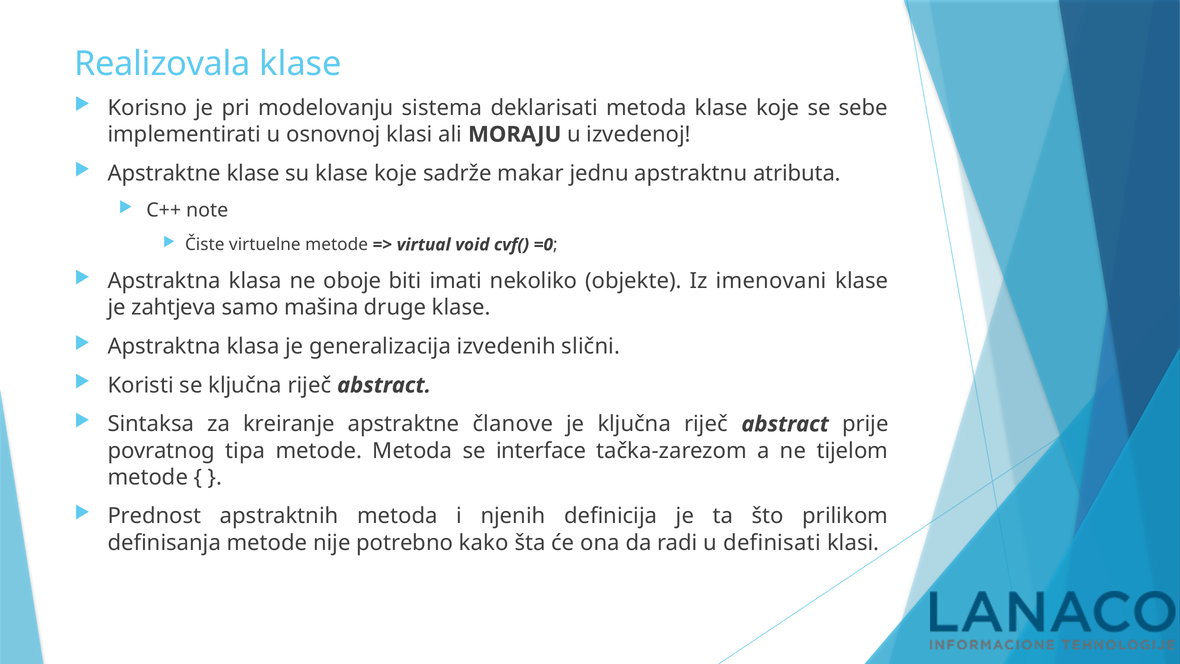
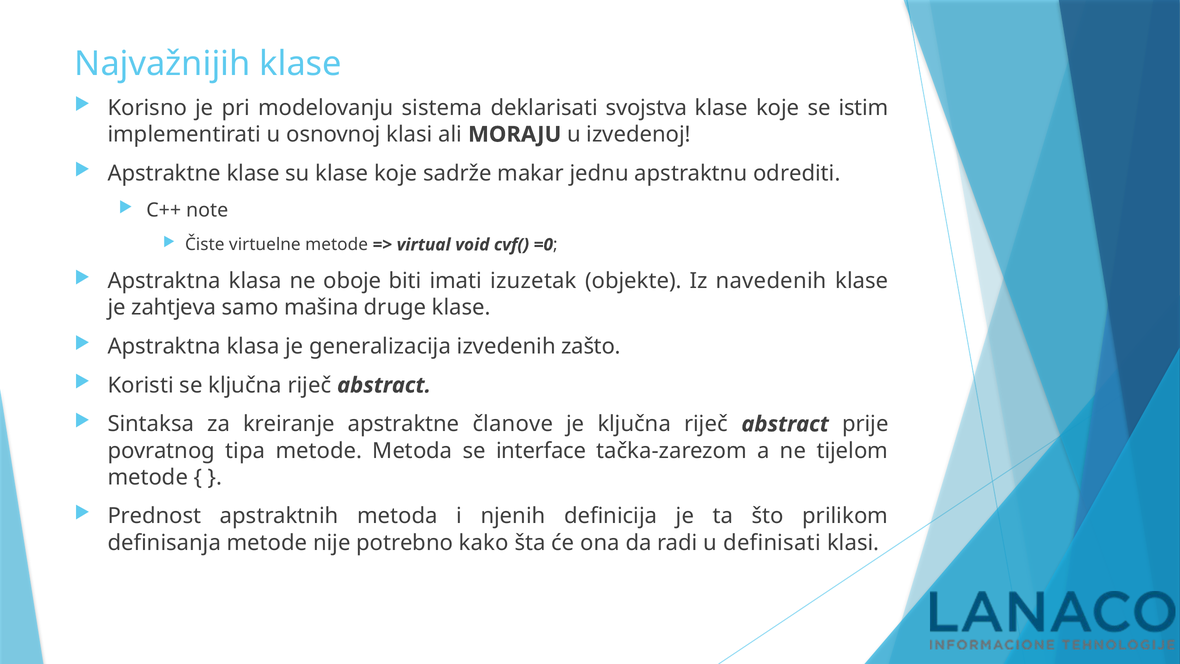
Realizovala: Realizovala -> Najvažnijih
deklarisati metoda: metoda -> svojstva
sebe: sebe -> istim
atributa: atributa -> odrediti
nekoliko: nekoliko -> izuzetak
imenovani: imenovani -> navedenih
slični: slični -> zašto
